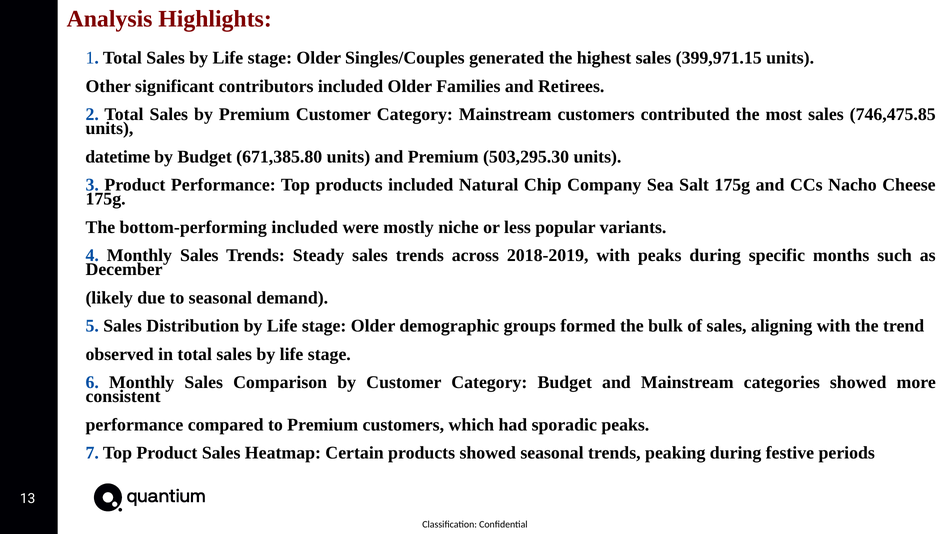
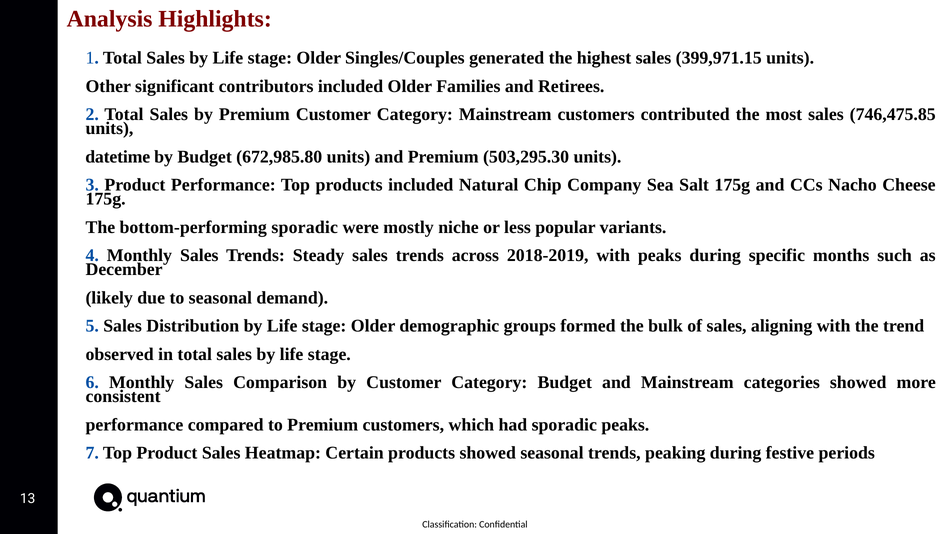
671,385.80: 671,385.80 -> 672,985.80
bottom-performing included: included -> sporadic
